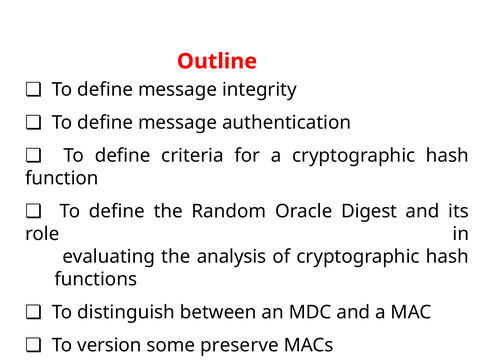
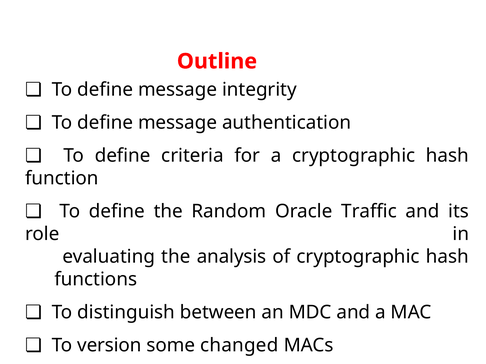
Digest: Digest -> Traffic
preserve: preserve -> changed
